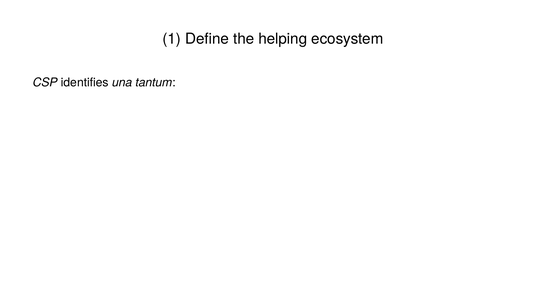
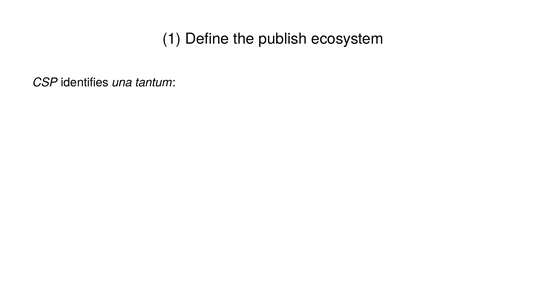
helping: helping -> publish
